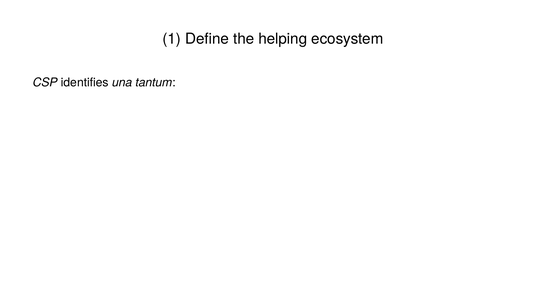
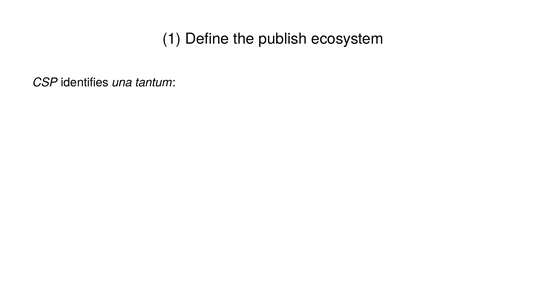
helping: helping -> publish
